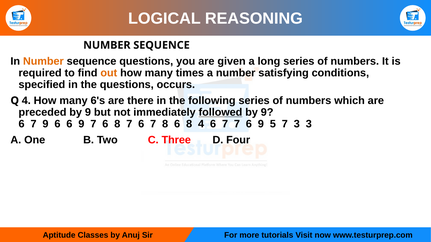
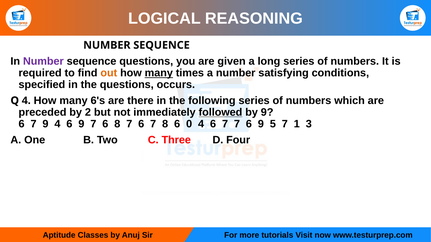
Number at (43, 61) colour: orange -> purple
many at (159, 73) underline: none -> present
preceded by 9: 9 -> 2
7 9 6: 6 -> 4
8 6 8: 8 -> 0
7 3: 3 -> 1
